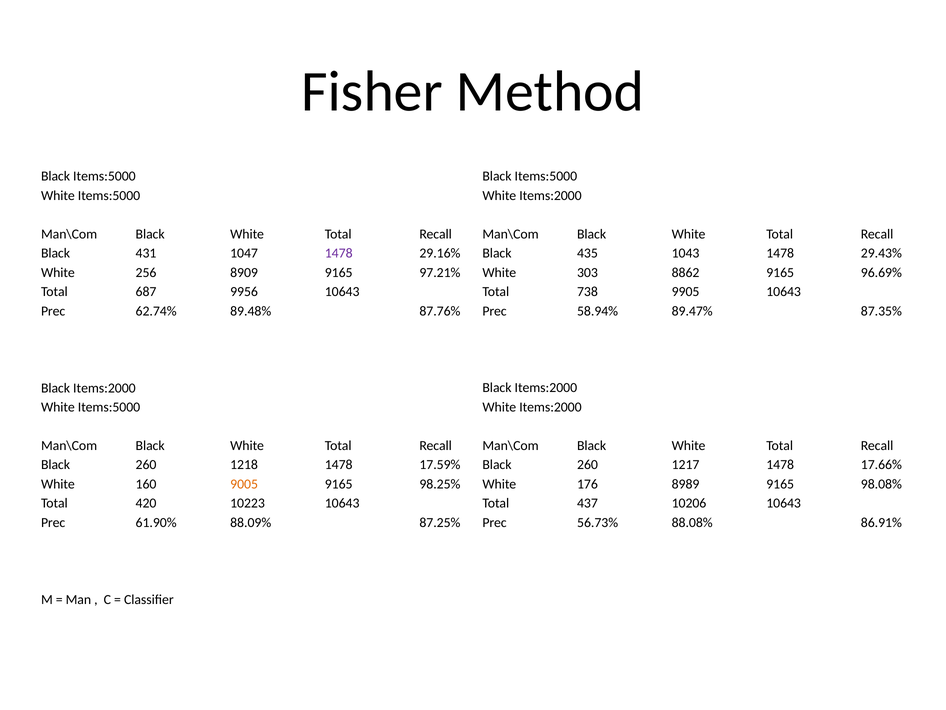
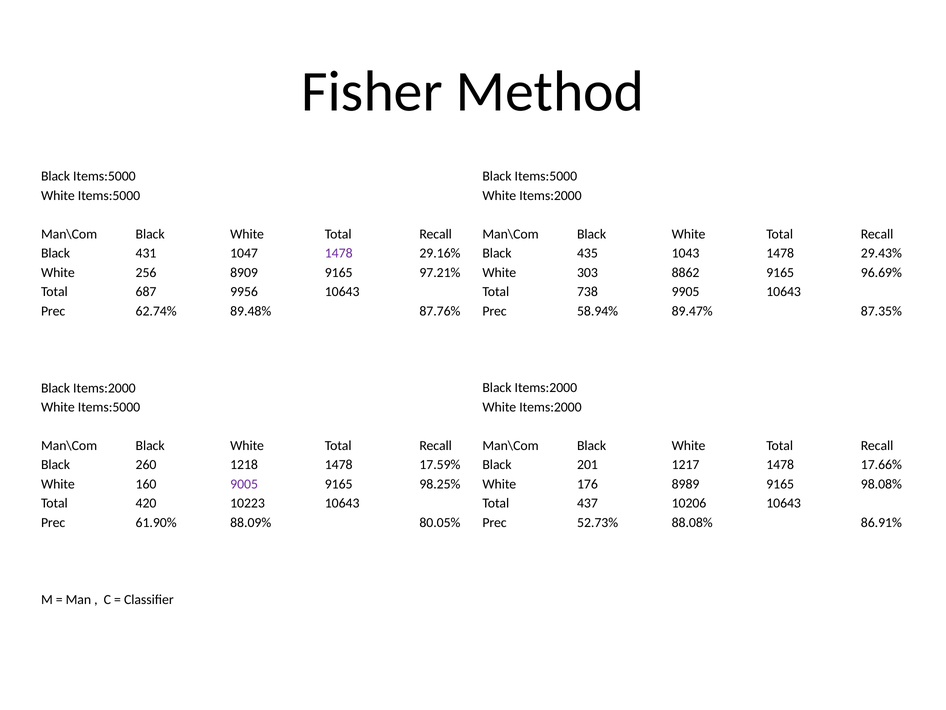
260 at (587, 465): 260 -> 201
9005 colour: orange -> purple
56.73%: 56.73% -> 52.73%
87.25%: 87.25% -> 80.05%
